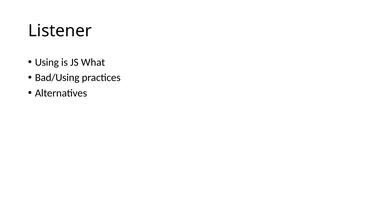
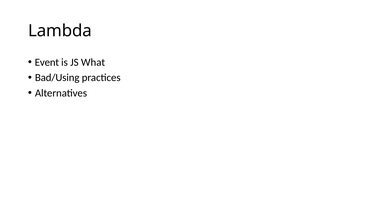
Listener: Listener -> Lambda
Using: Using -> Event
